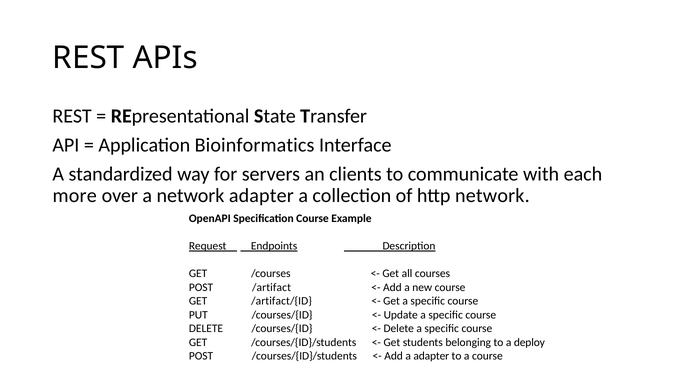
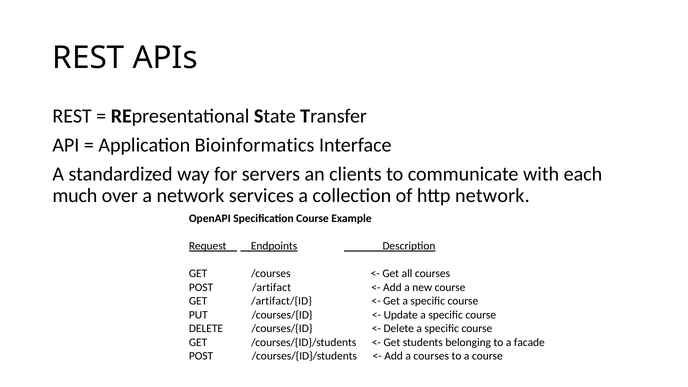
more: more -> much
network adapter: adapter -> services
deploy: deploy -> facade
a adapter: adapter -> courses
